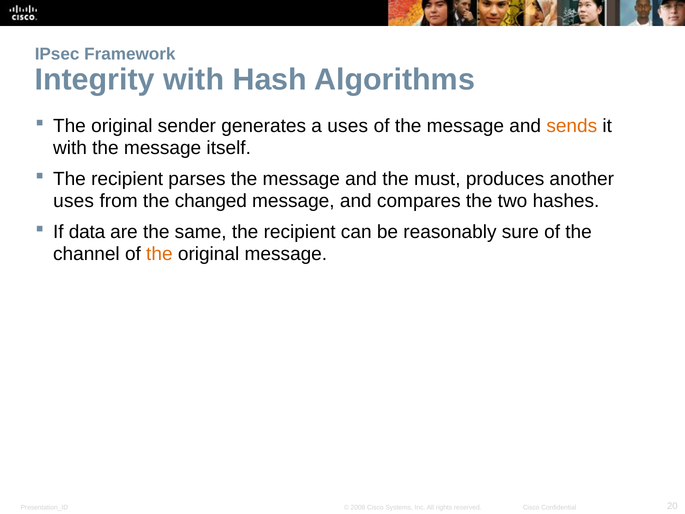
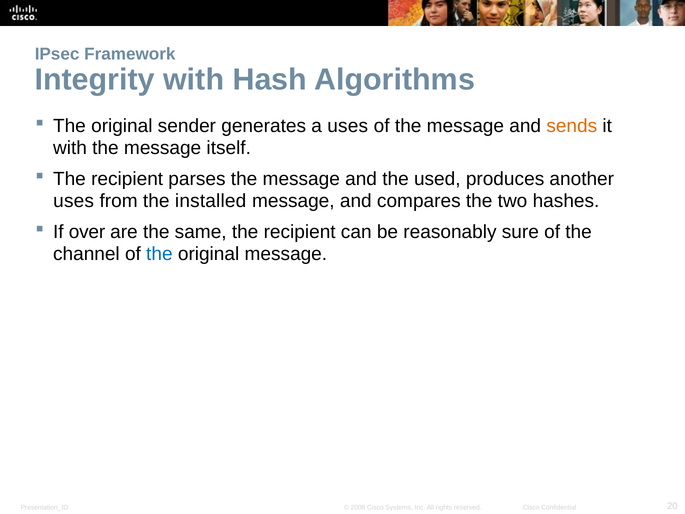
must: must -> used
changed: changed -> installed
data: data -> over
the at (159, 254) colour: orange -> blue
